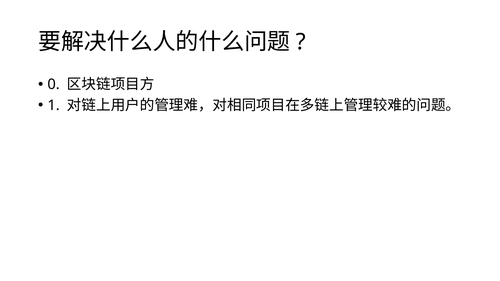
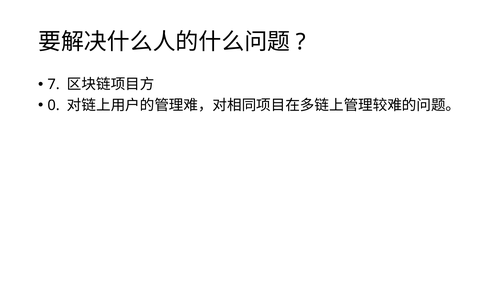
0: 0 -> 7
1: 1 -> 0
